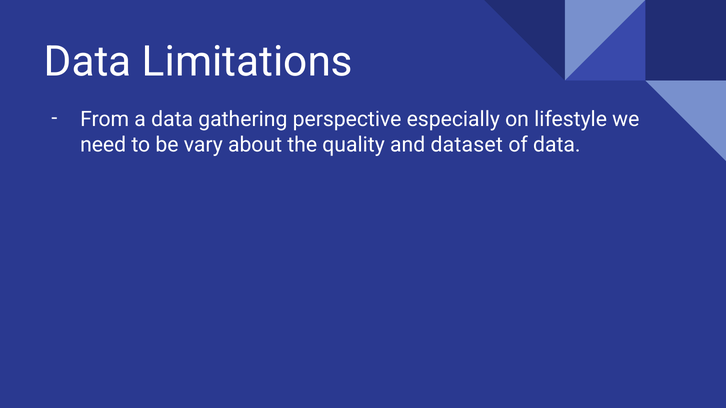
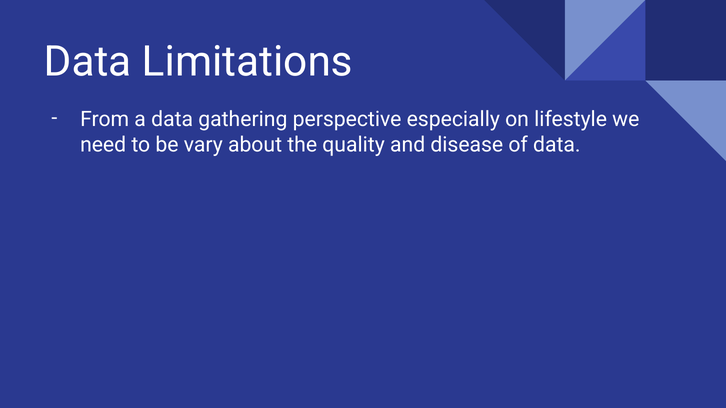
dataset: dataset -> disease
